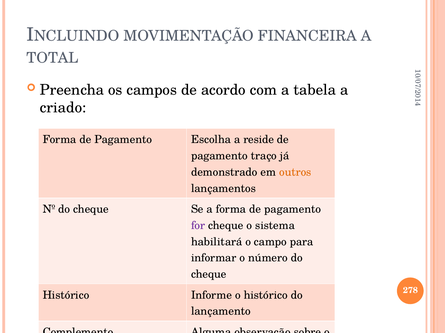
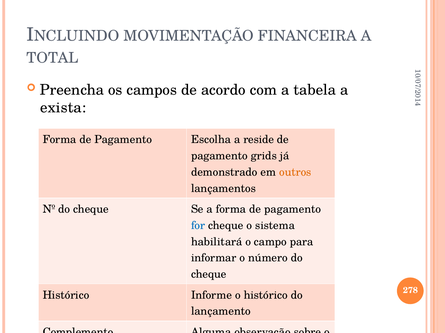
criado: criado -> exista
traço: traço -> grids
for colour: purple -> blue
